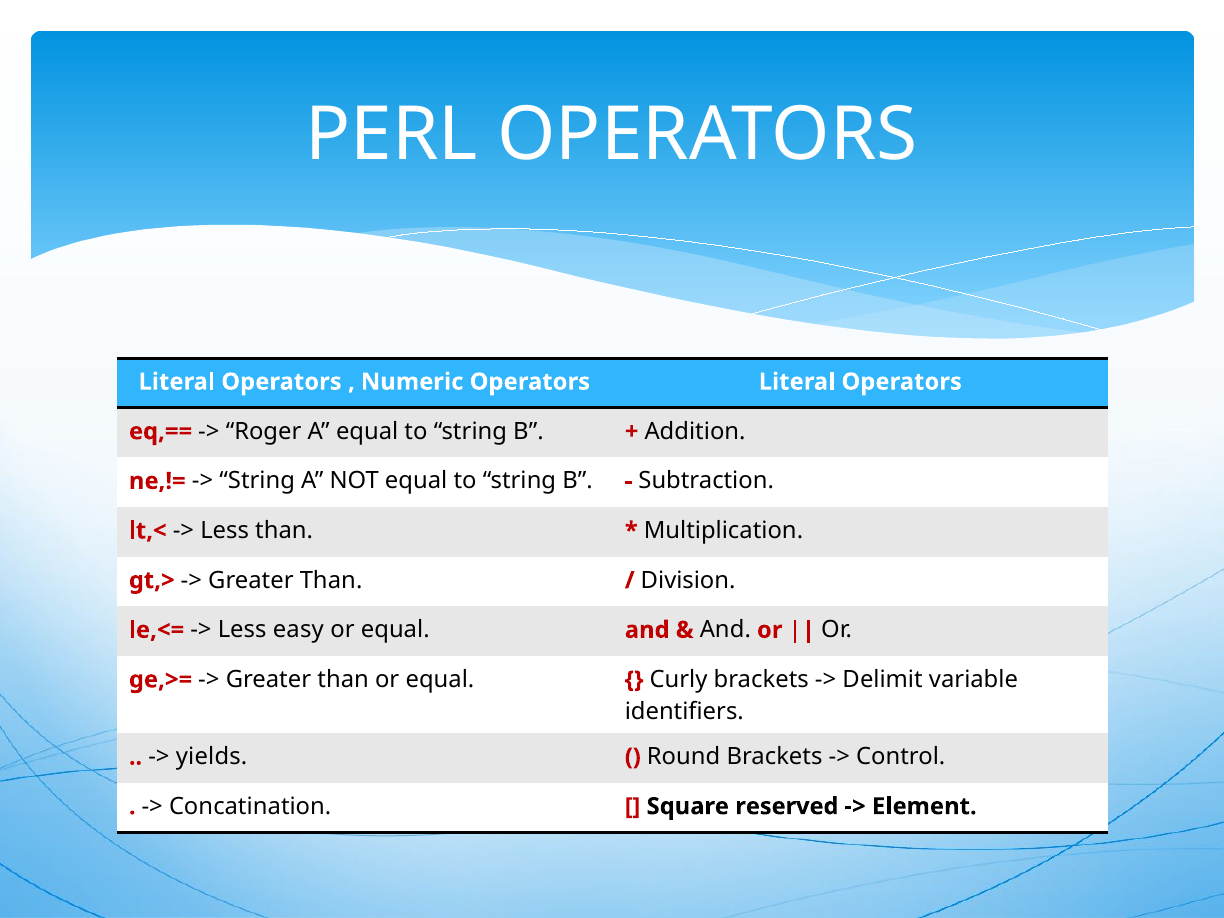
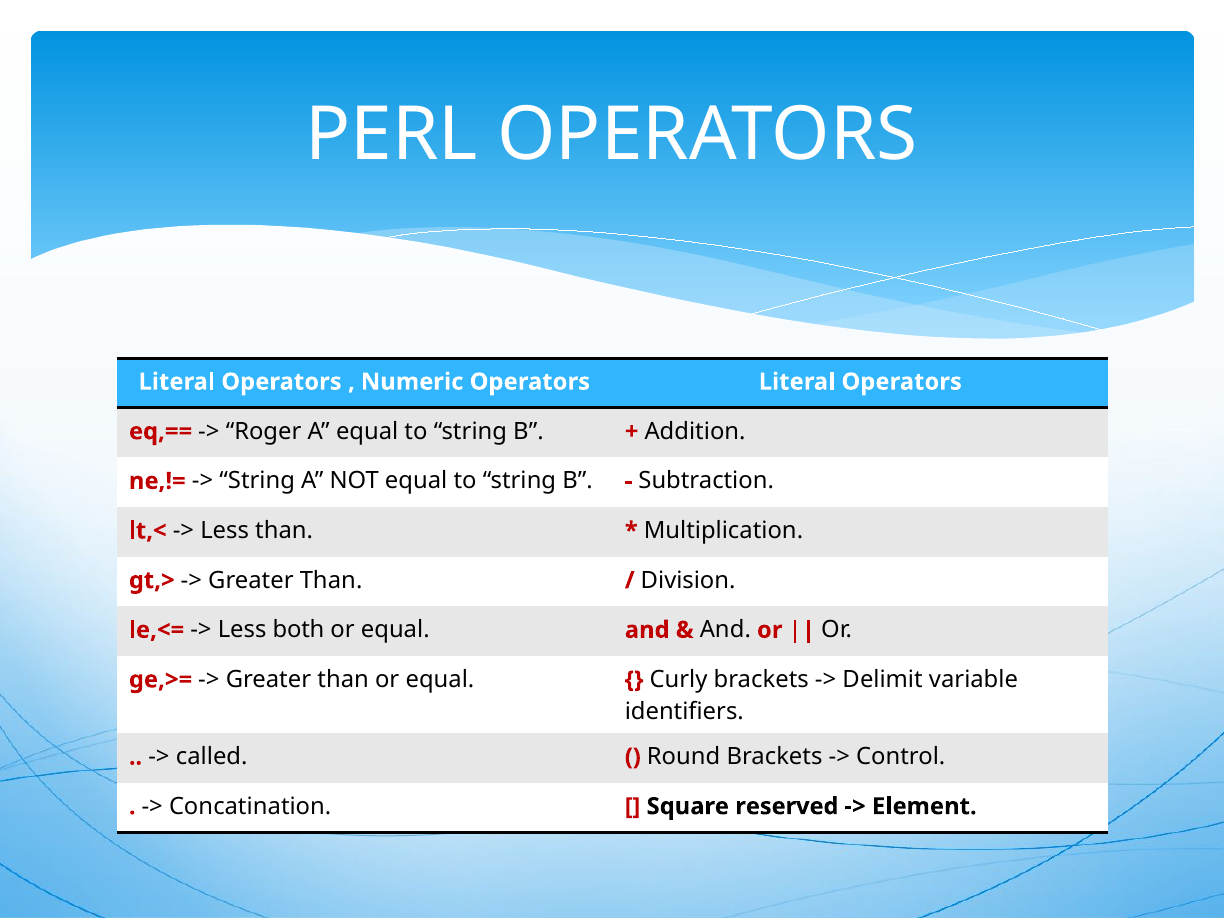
easy: easy -> both
yields: yields -> called
